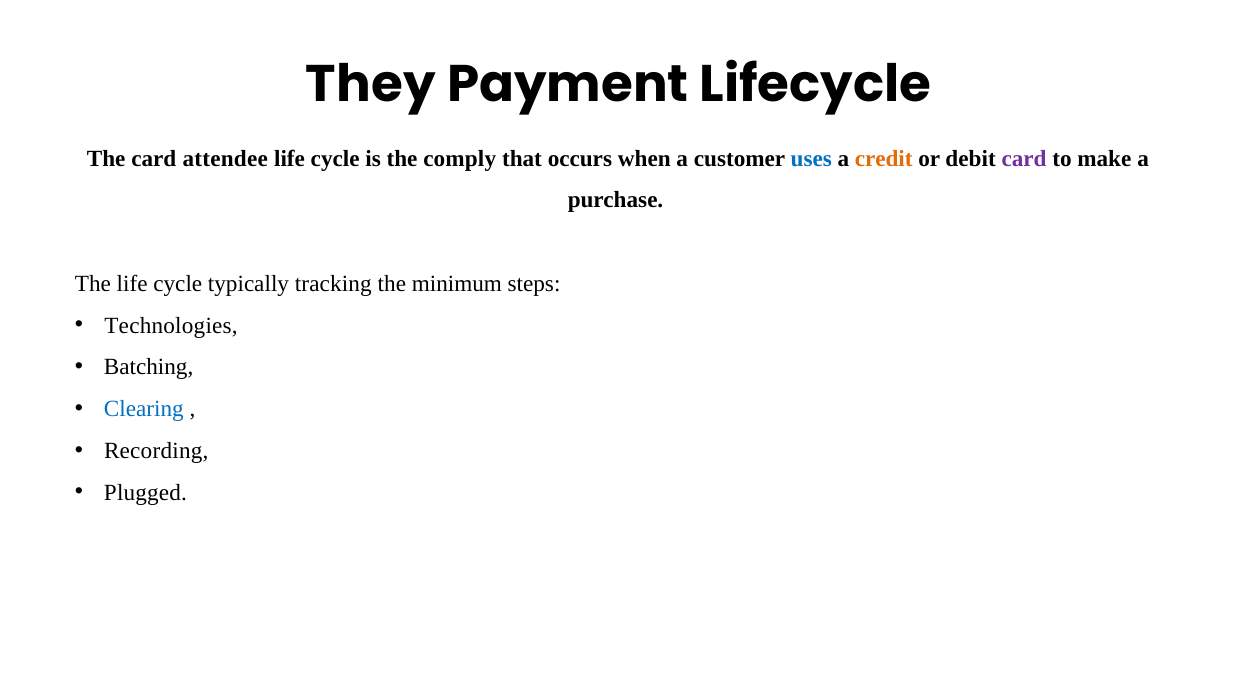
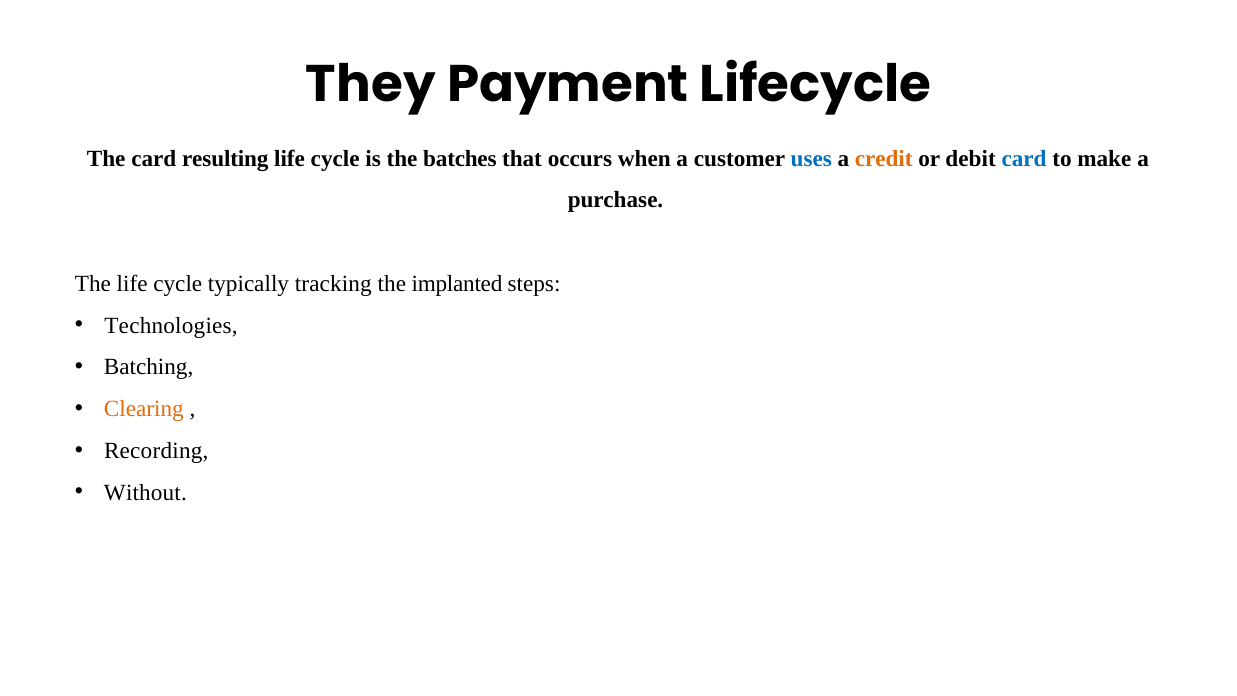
attendee: attendee -> resulting
comply: comply -> batches
card at (1024, 158) colour: purple -> blue
minimum: minimum -> implanted
Clearing colour: blue -> orange
Plugged: Plugged -> Without
